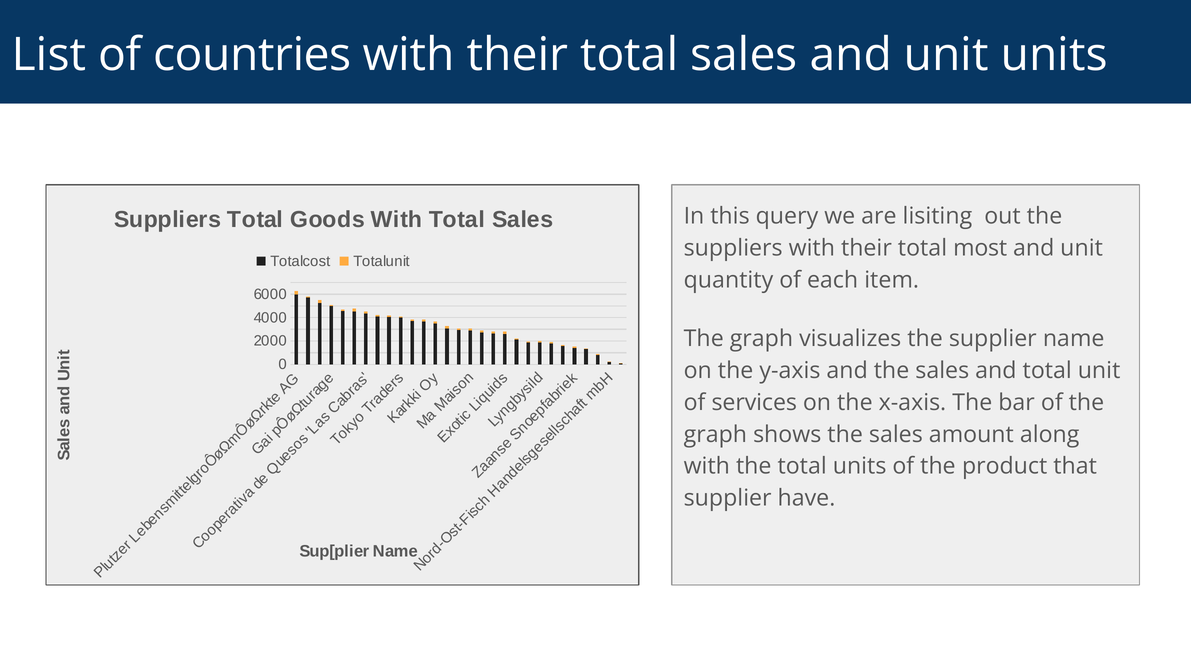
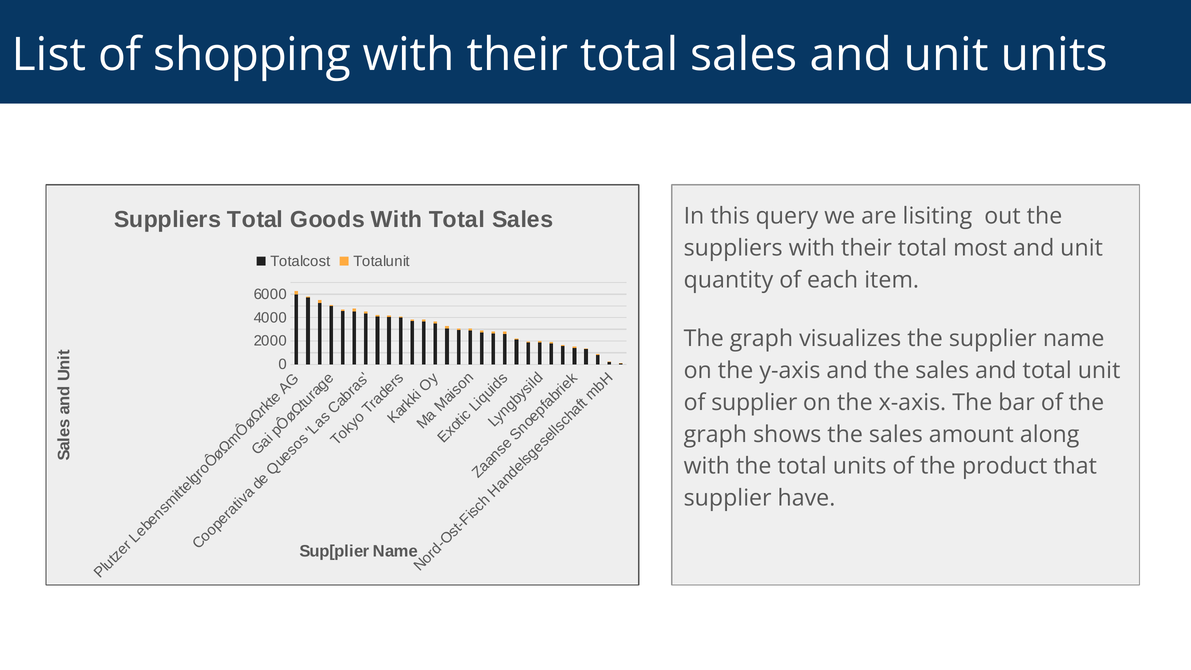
countries: countries -> shopping
of services: services -> supplier
